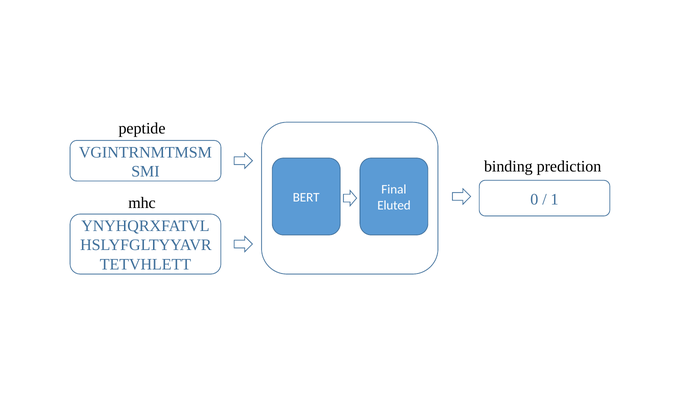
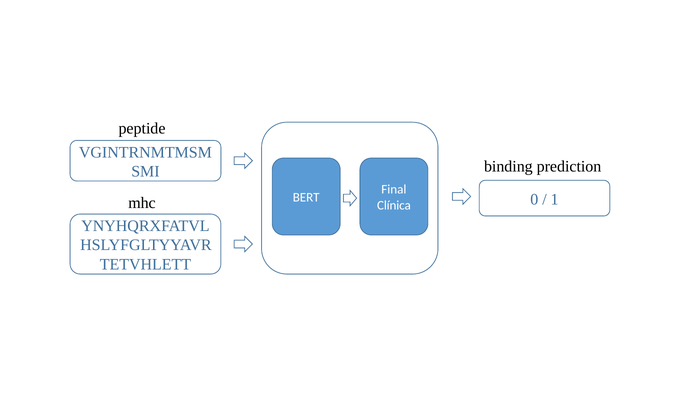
Eluted: Eluted -> Clínica
